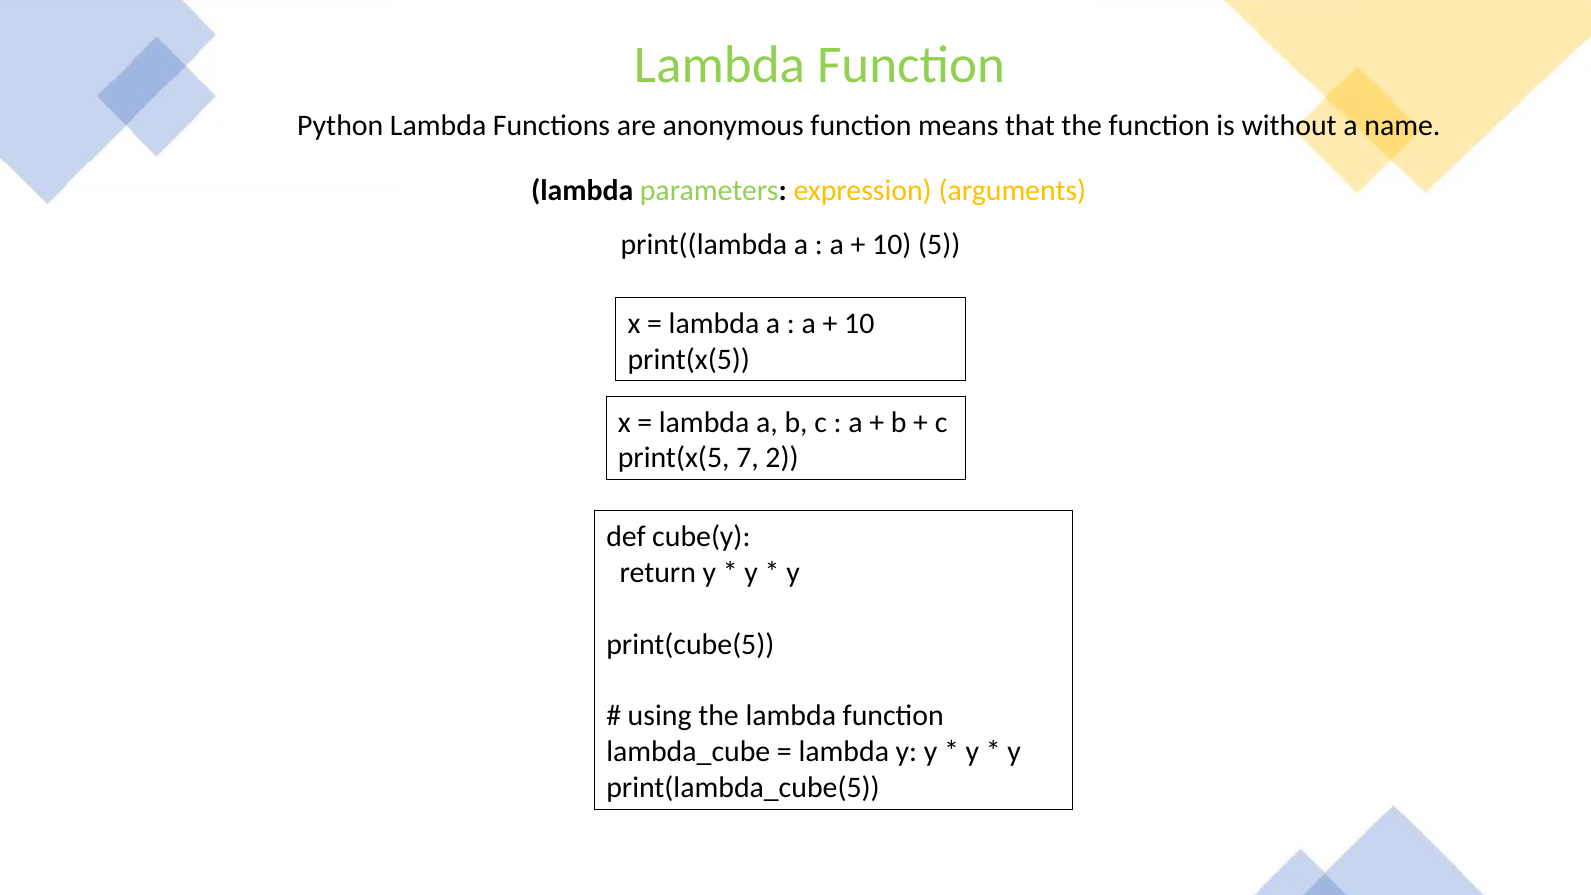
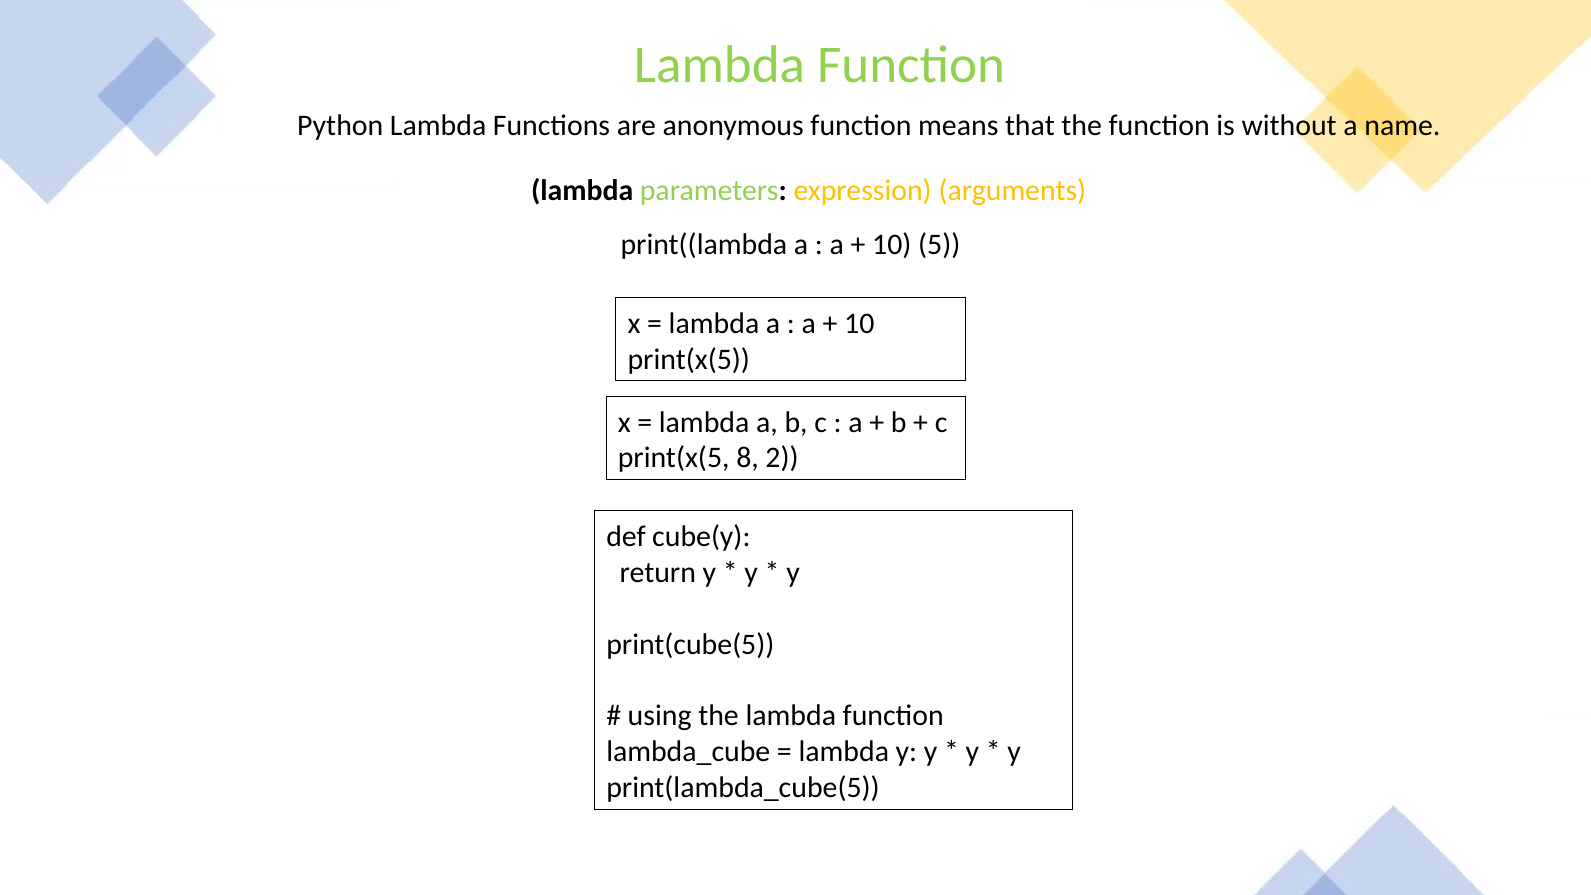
7: 7 -> 8
